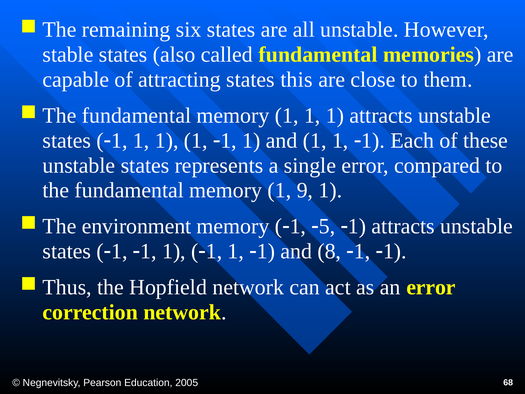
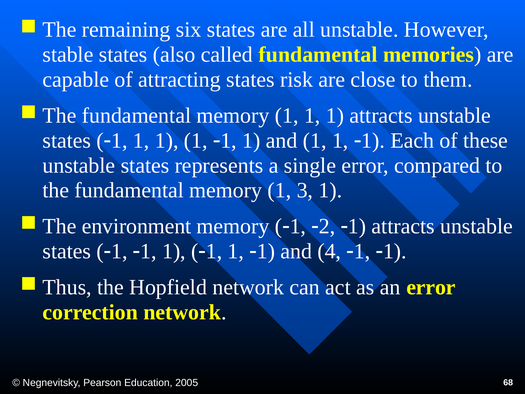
this: this -> risk
9: 9 -> 3
5: 5 -> 2
8: 8 -> 4
